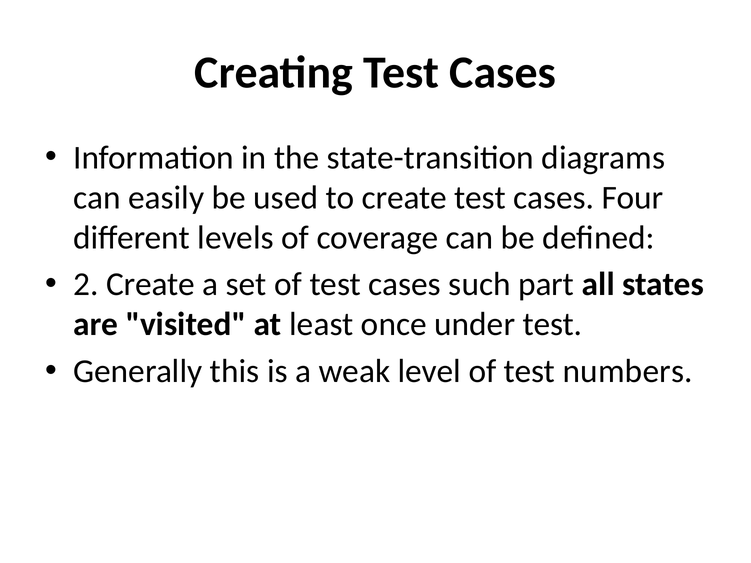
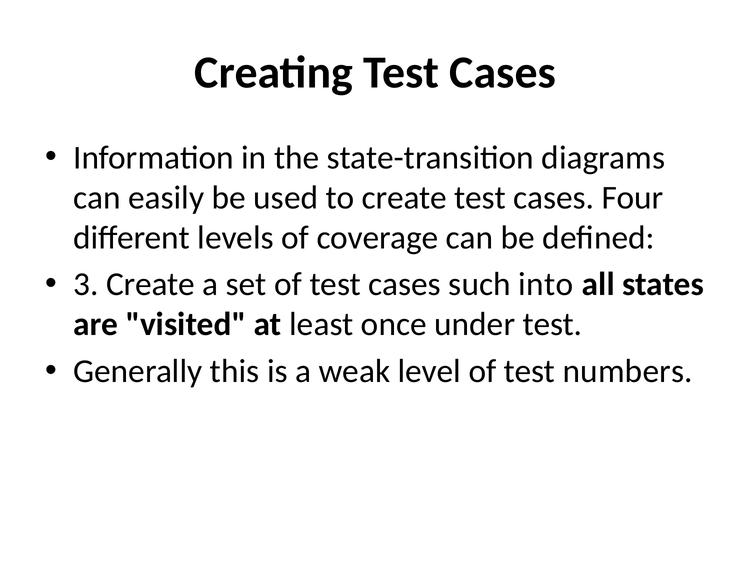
2: 2 -> 3
part: part -> into
